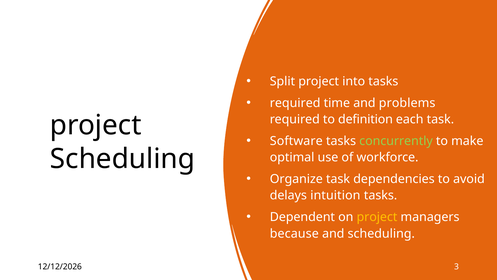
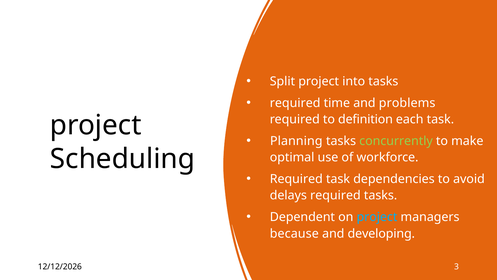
Software: Software -> Planning
Organize at (296, 179): Organize -> Required
delays intuition: intuition -> required
project at (377, 217) colour: yellow -> light blue
and scheduling: scheduling -> developing
